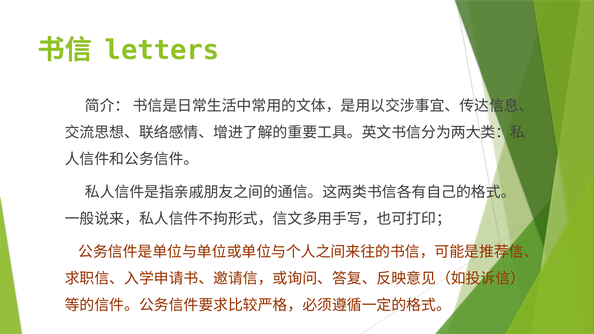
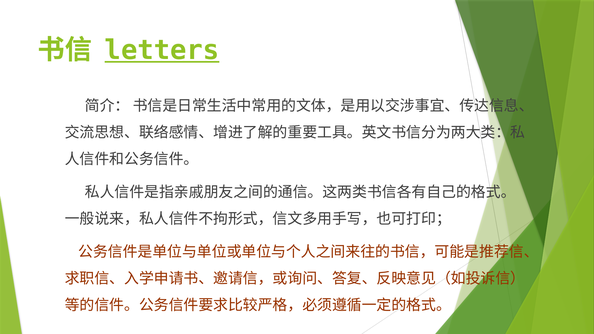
letters underline: none -> present
